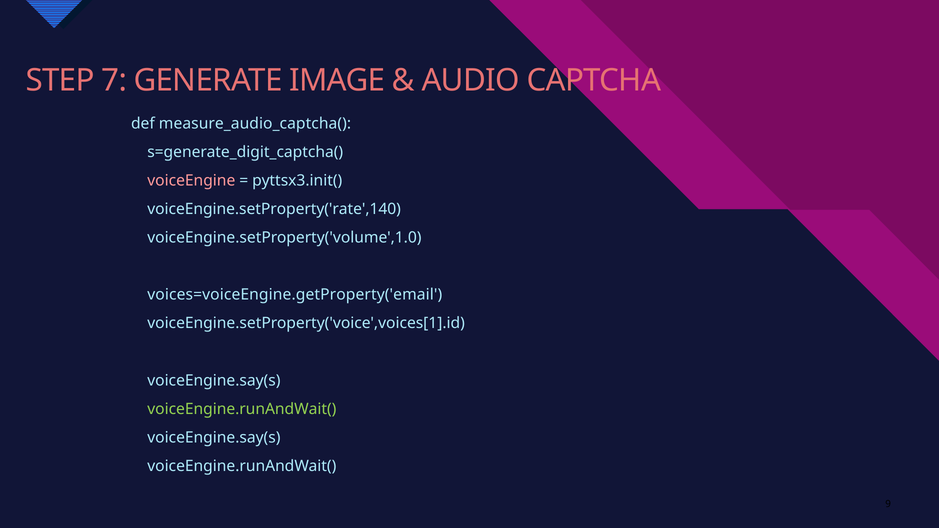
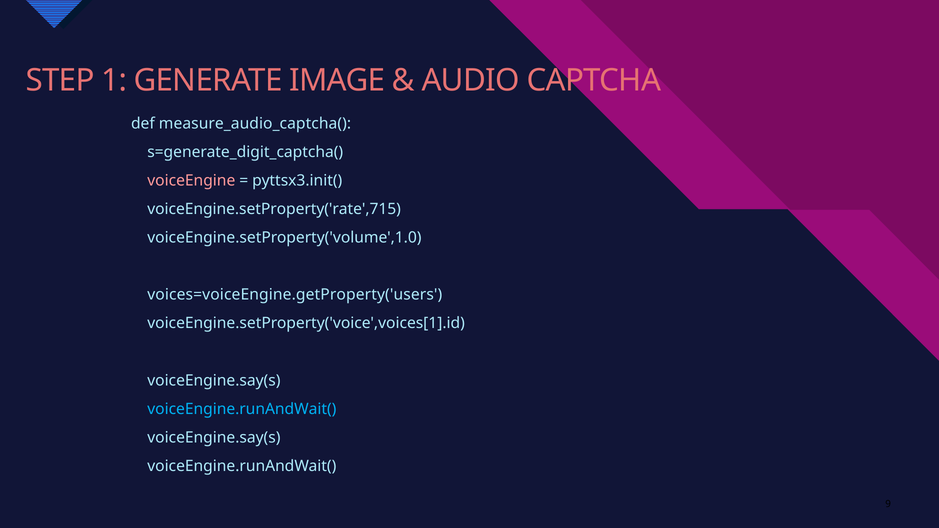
7: 7 -> 1
voiceEngine.setProperty('rate',140: voiceEngine.setProperty('rate',140 -> voiceEngine.setProperty('rate',715
voices=voiceEngine.getProperty('email: voices=voiceEngine.getProperty('email -> voices=voiceEngine.getProperty('users
voiceEngine.runAndWait( at (242, 409) colour: light green -> light blue
